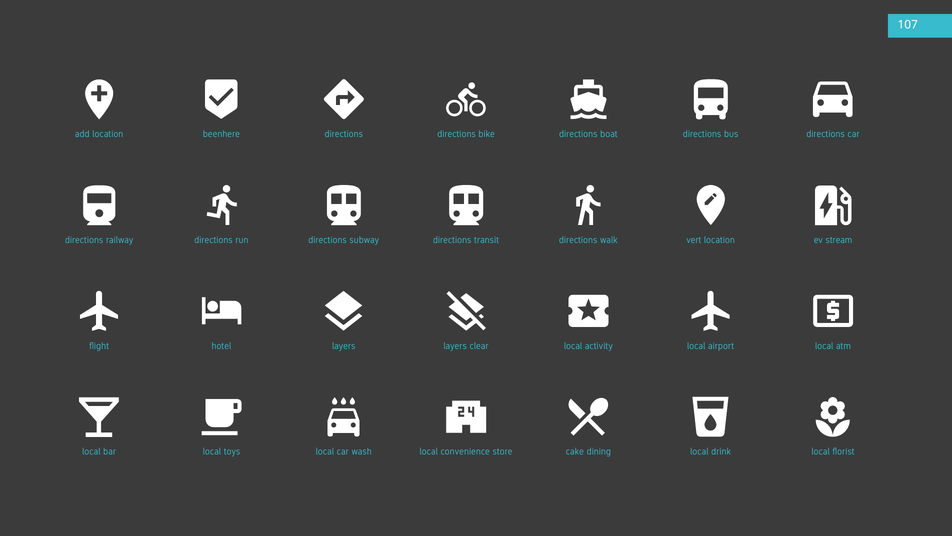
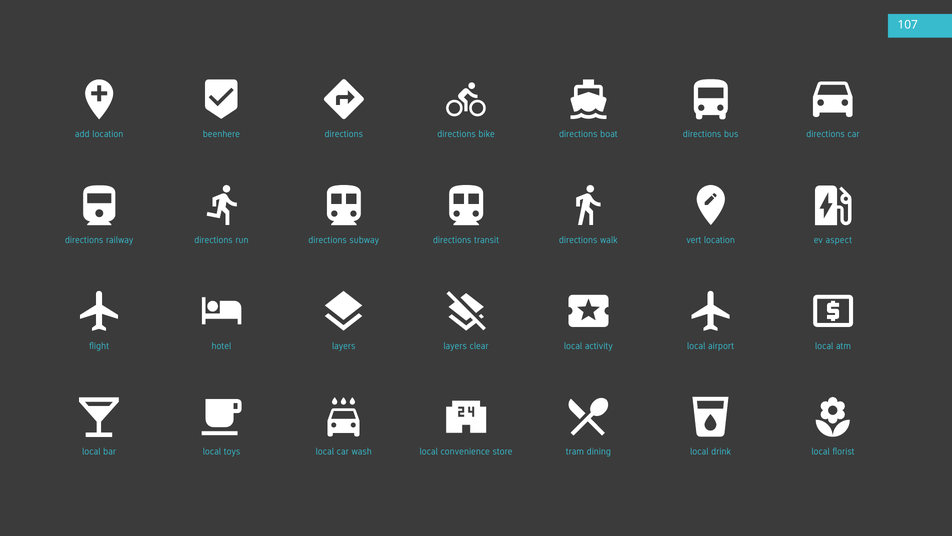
stream: stream -> aspect
cake: cake -> tram
